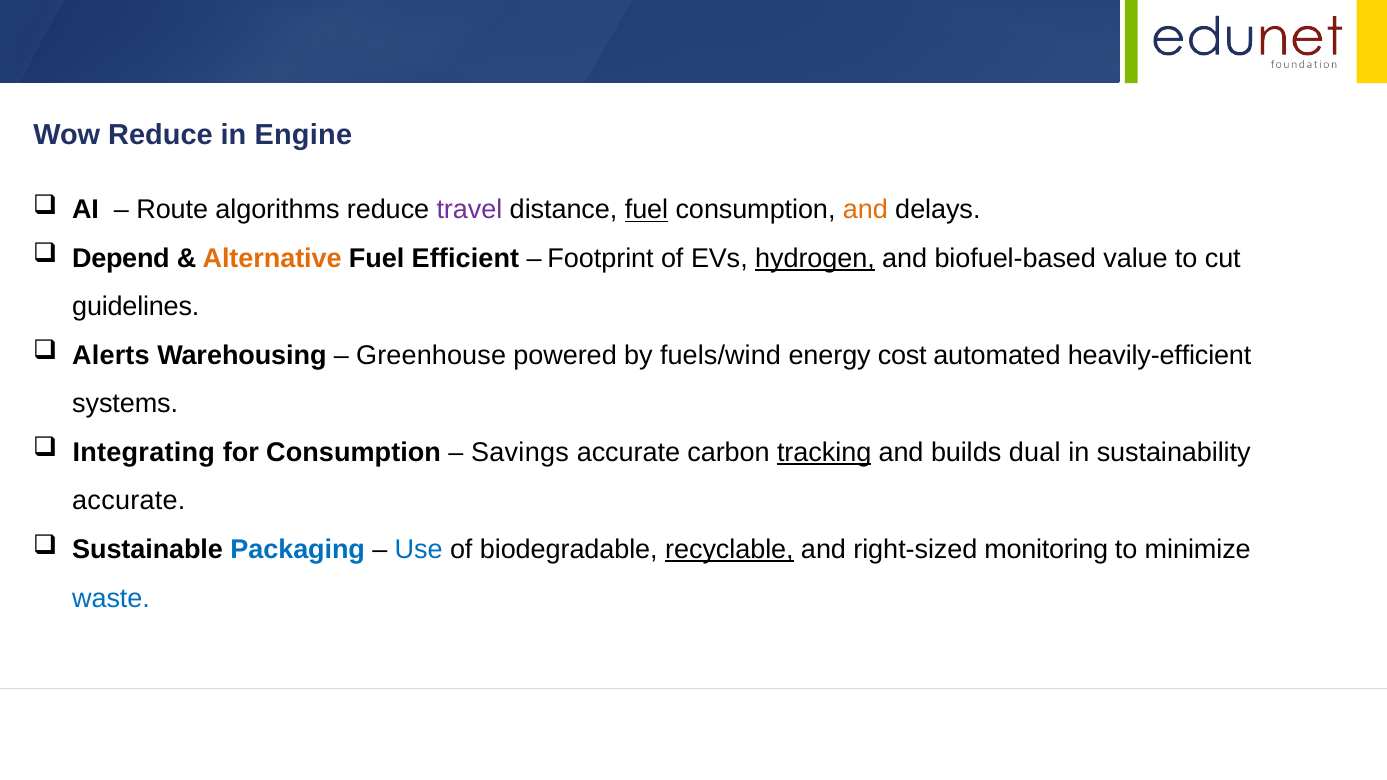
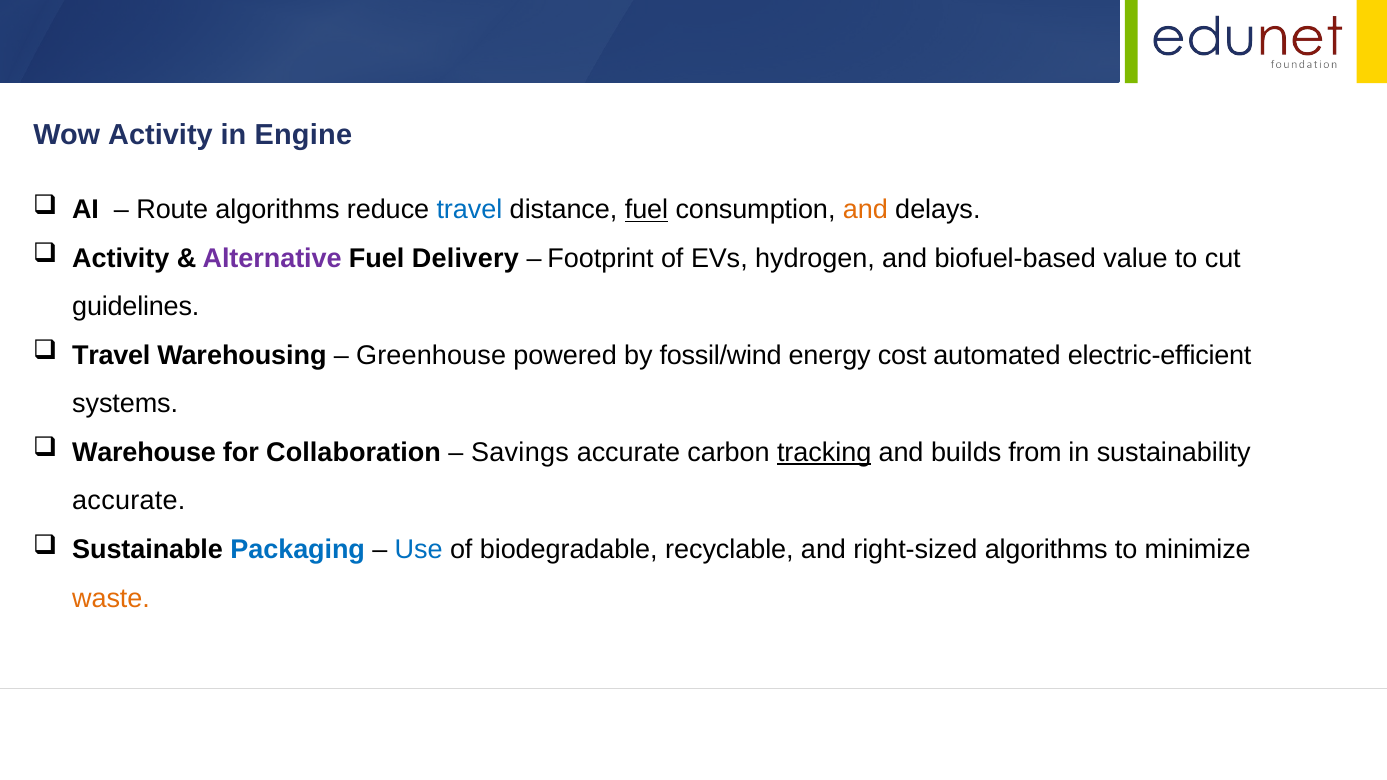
Wow Reduce: Reduce -> Activity
travel at (469, 210) colour: purple -> blue
Depend at (121, 259): Depend -> Activity
Alternative colour: orange -> purple
Efficient: Efficient -> Delivery
hydrogen underline: present -> none
Alerts at (111, 356): Alerts -> Travel
fuels/wind: fuels/wind -> fossil/wind
heavily-efficient: heavily-efficient -> electric-efficient
Integrating: Integrating -> Warehouse
for Consumption: Consumption -> Collaboration
dual: dual -> from
recyclable underline: present -> none
right-sized monitoring: monitoring -> algorithms
waste colour: blue -> orange
